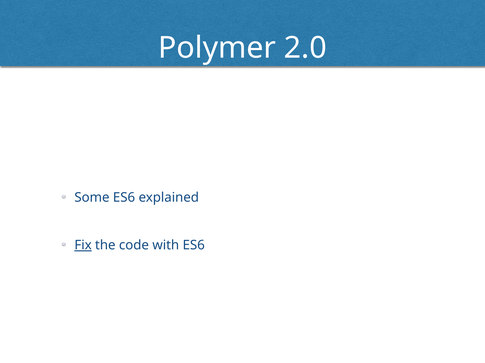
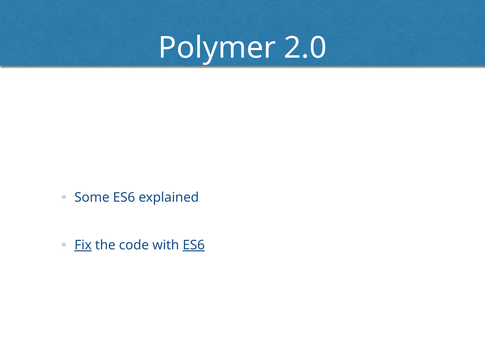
ES6 at (194, 246) underline: none -> present
